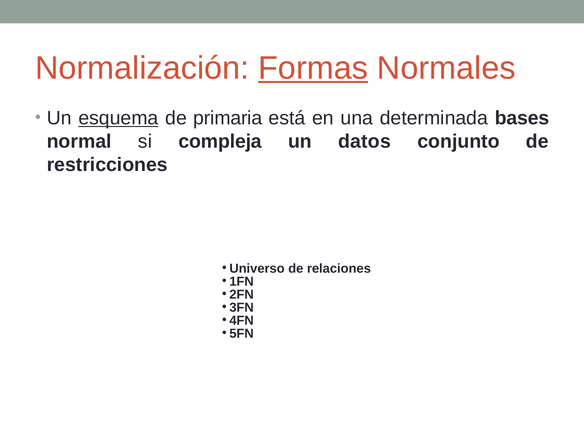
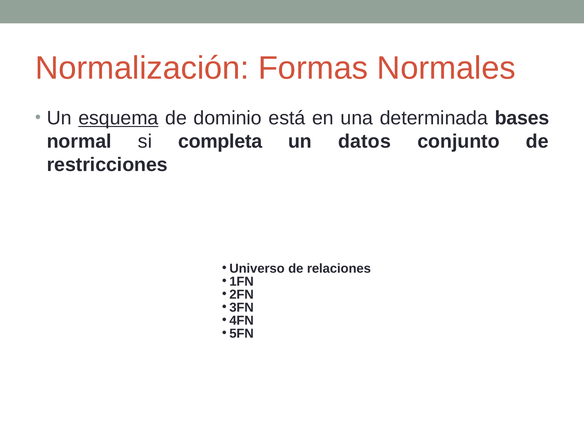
Formas underline: present -> none
primaria: primaria -> dominio
compleja: compleja -> completa
